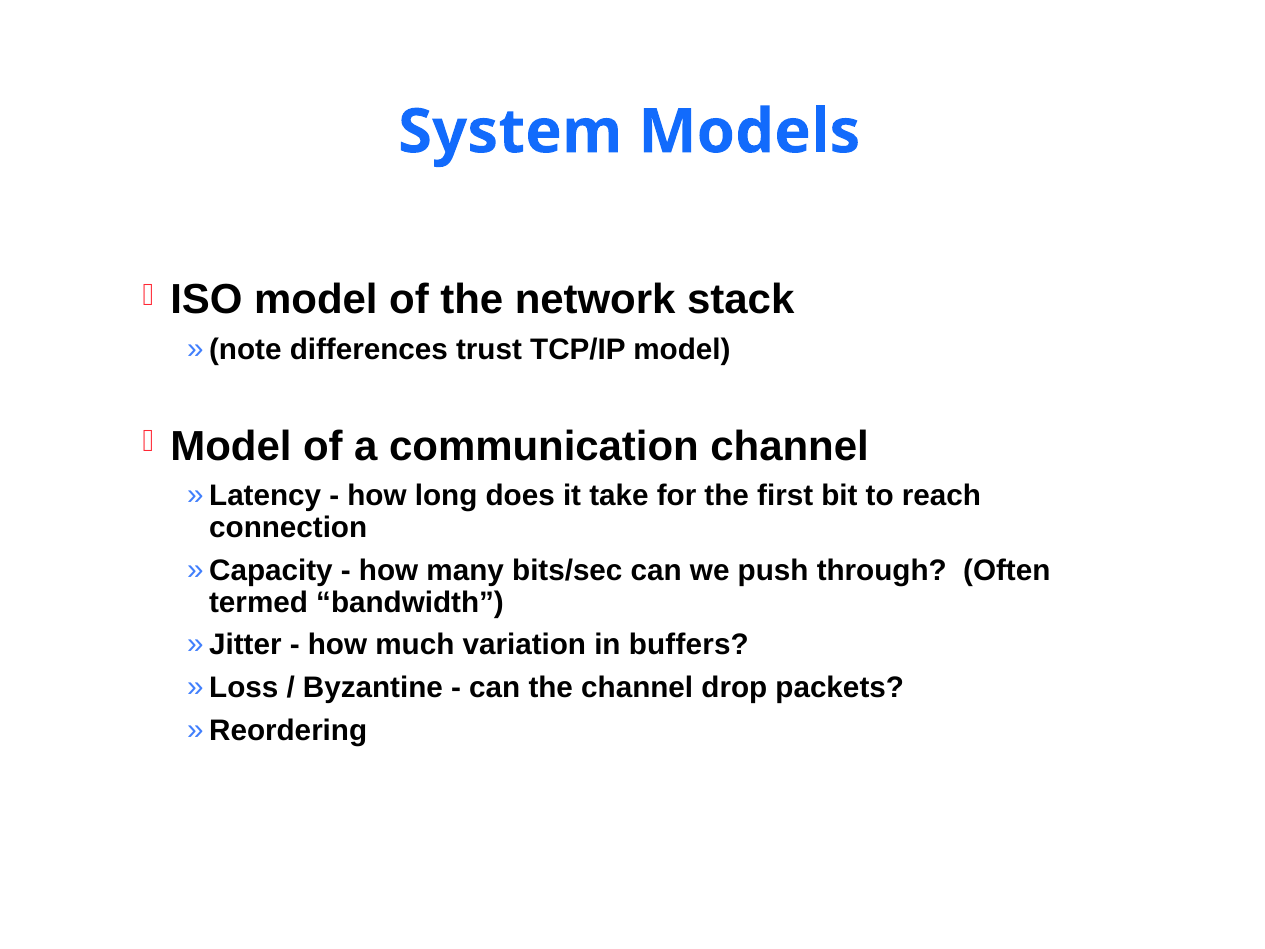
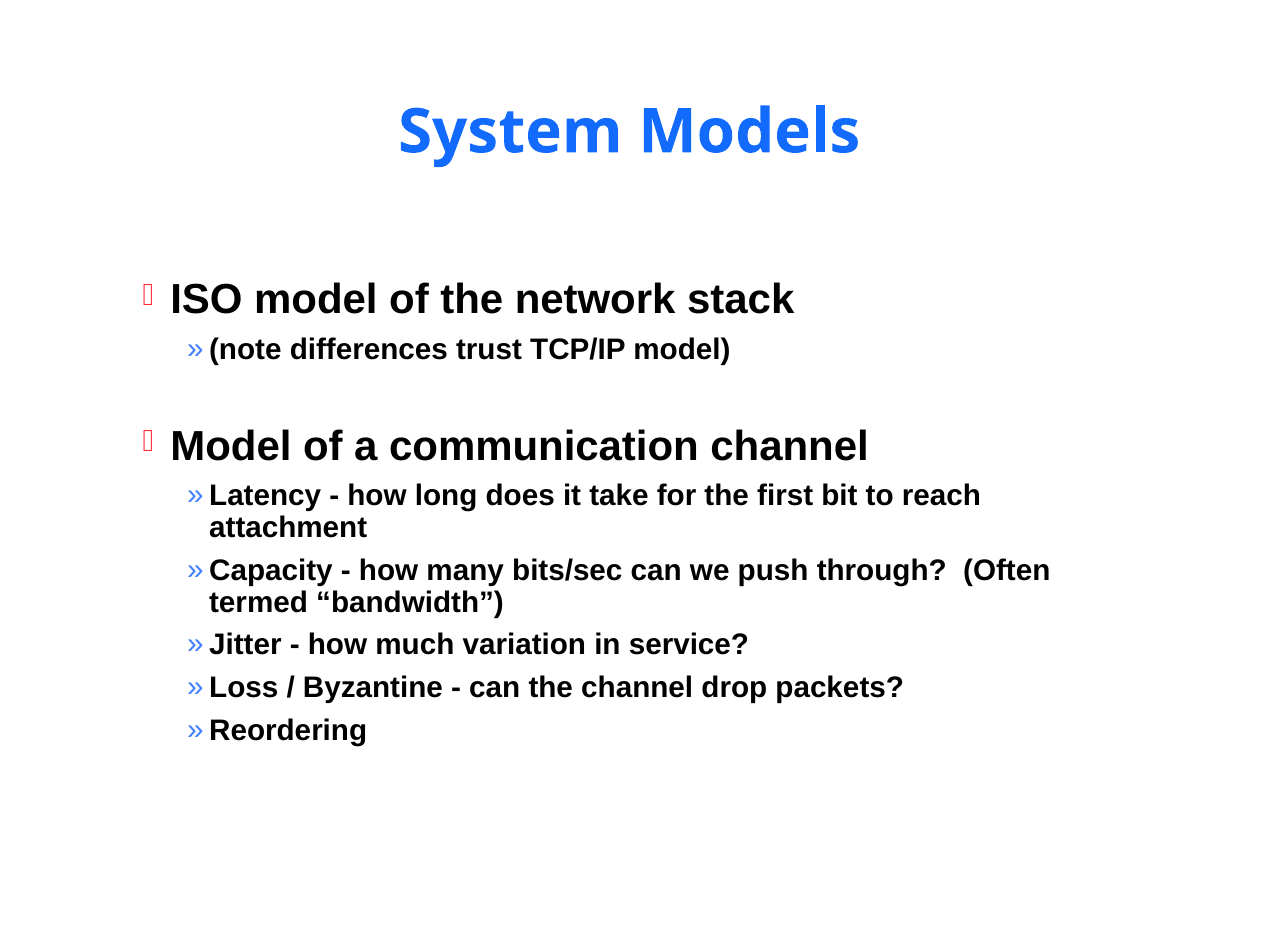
connection: connection -> attachment
buffers: buffers -> service
